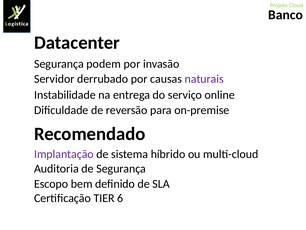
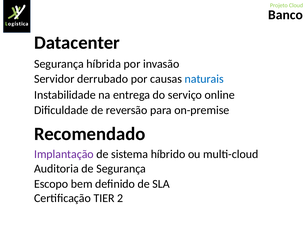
podem: podem -> híbrida
naturais colour: purple -> blue
6: 6 -> 2
